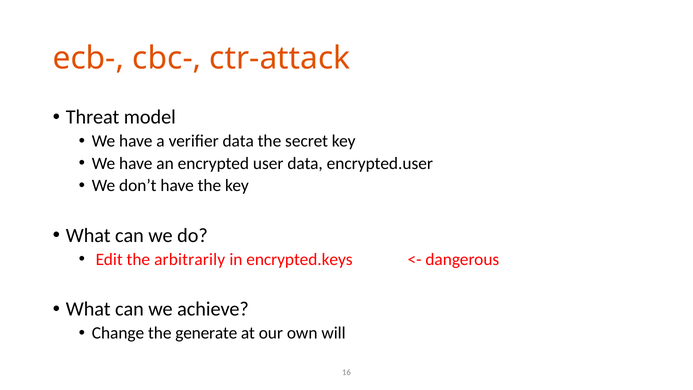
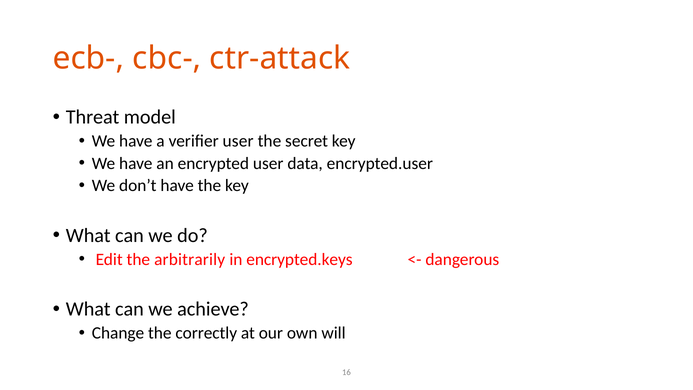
verifier data: data -> user
generate: generate -> correctly
